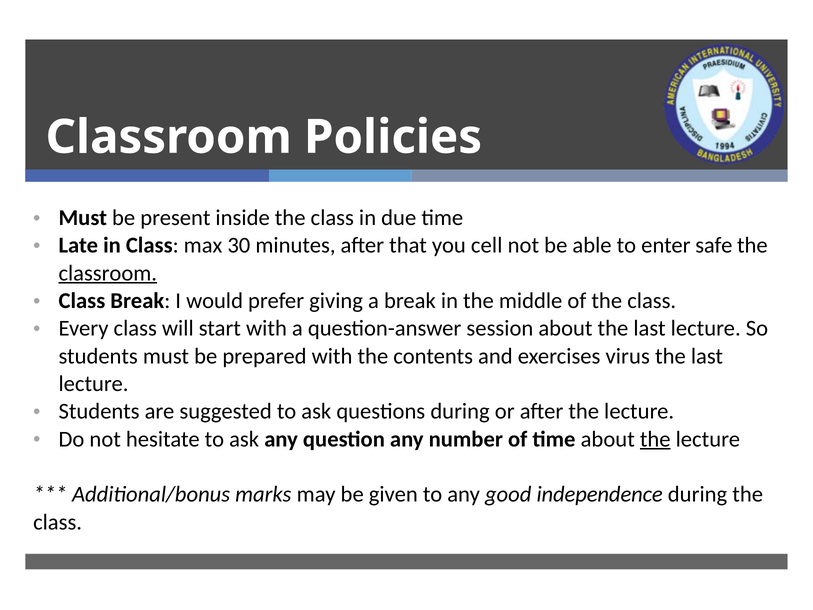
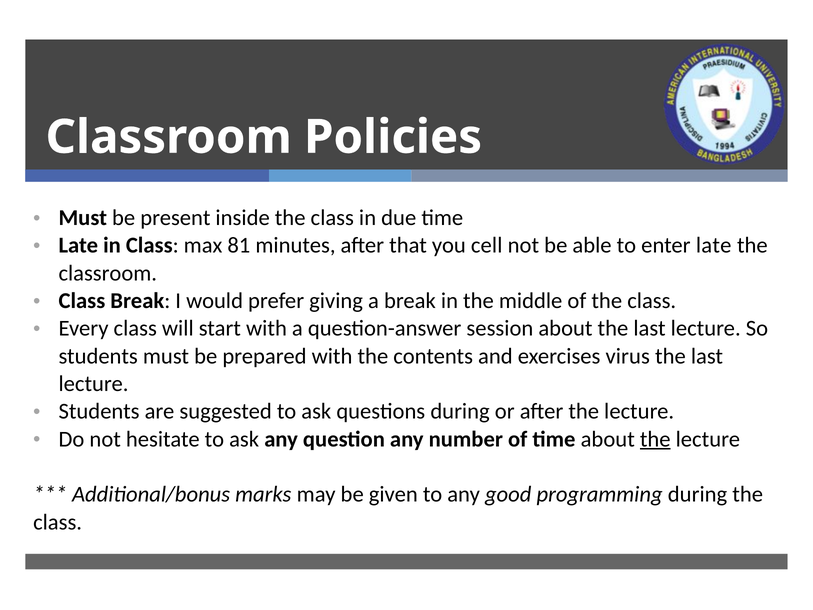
30: 30 -> 81
enter safe: safe -> late
classroom at (108, 273) underline: present -> none
independence: independence -> programming
